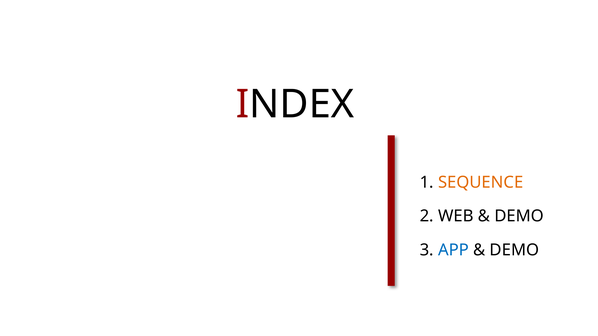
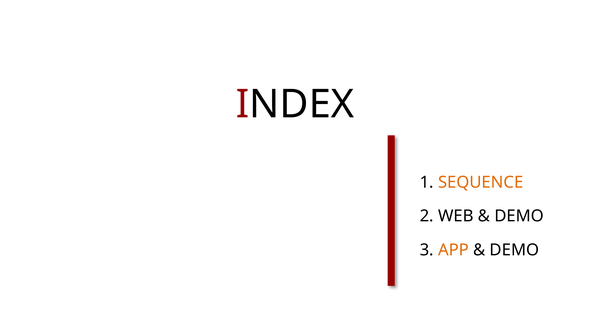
APP colour: blue -> orange
